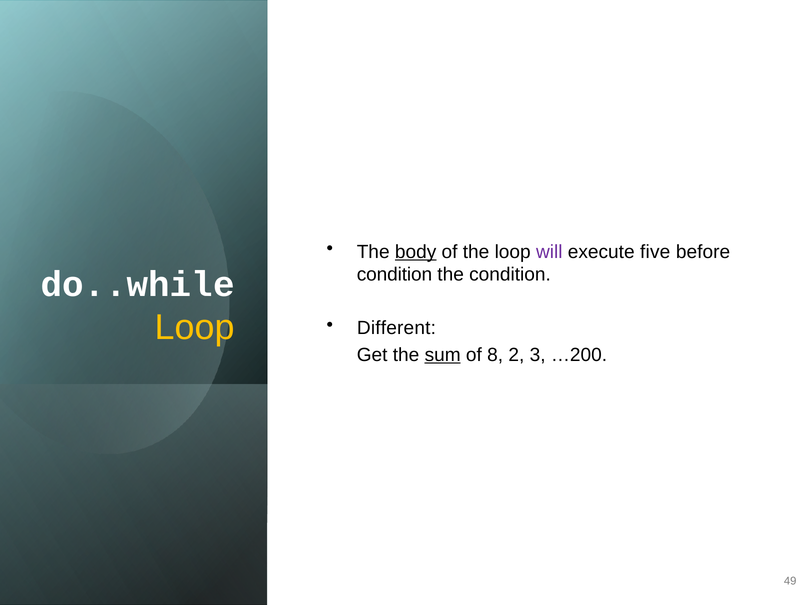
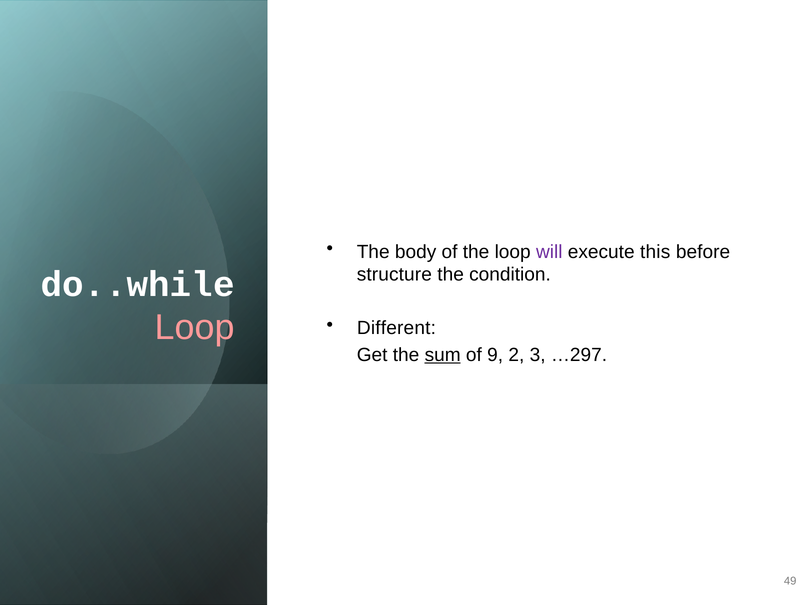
body underline: present -> none
five: five -> this
condition at (394, 275): condition -> structure
Loop at (195, 328) colour: yellow -> pink
8: 8 -> 9
…200: …200 -> …297
